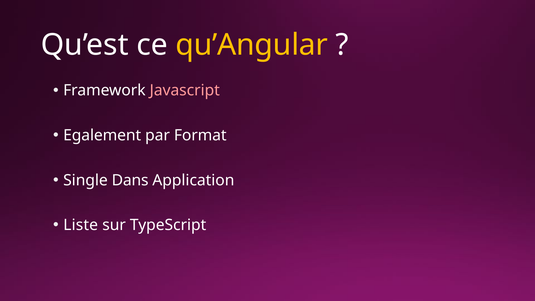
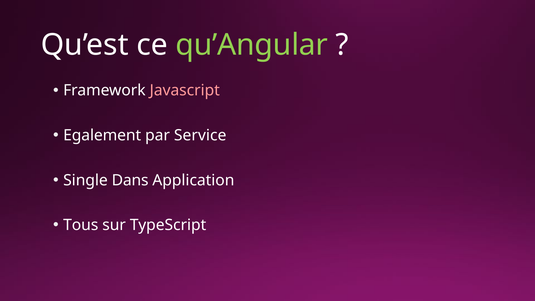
qu’Angular colour: yellow -> light green
Format: Format -> Service
Liste: Liste -> Tous
